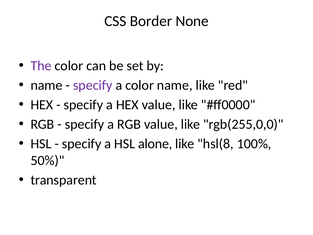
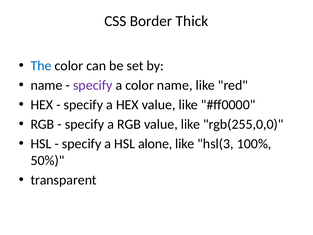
None: None -> Thick
The colour: purple -> blue
hsl(8: hsl(8 -> hsl(3
